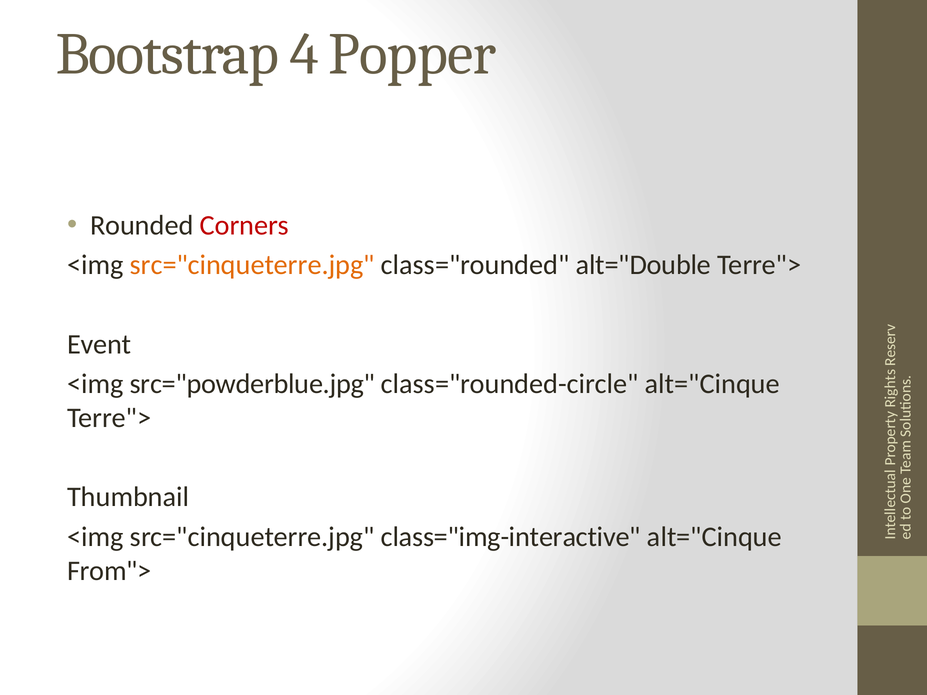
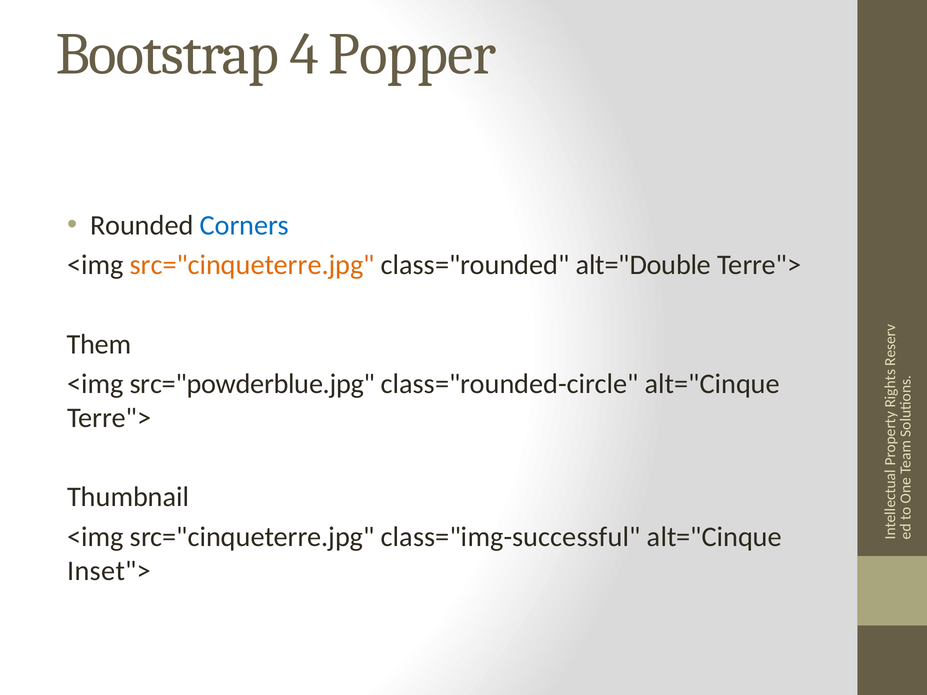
Corners colour: red -> blue
Event: Event -> Them
class="img-interactive: class="img-interactive -> class="img-successful
From">: From"> -> Inset">
